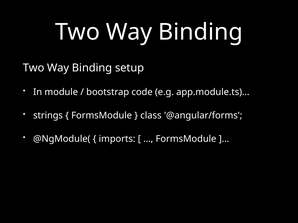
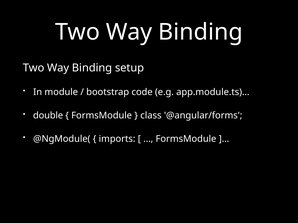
strings: strings -> double
